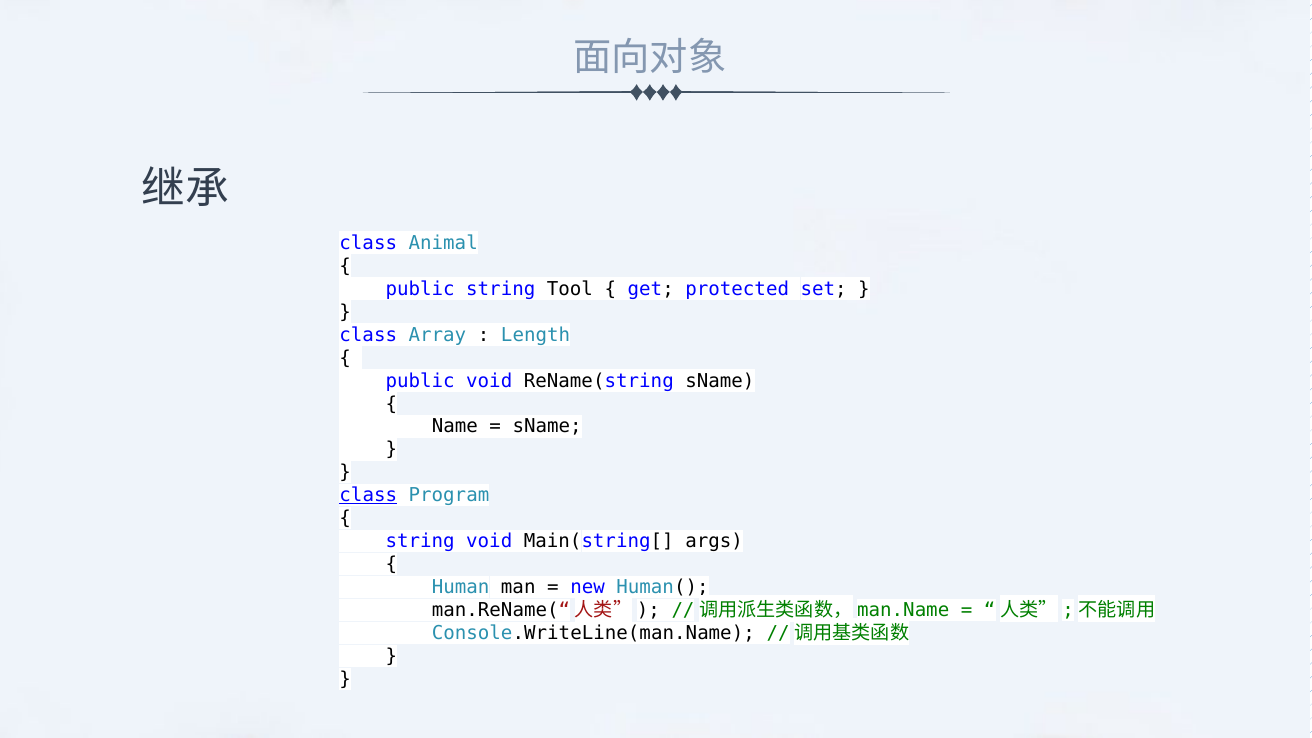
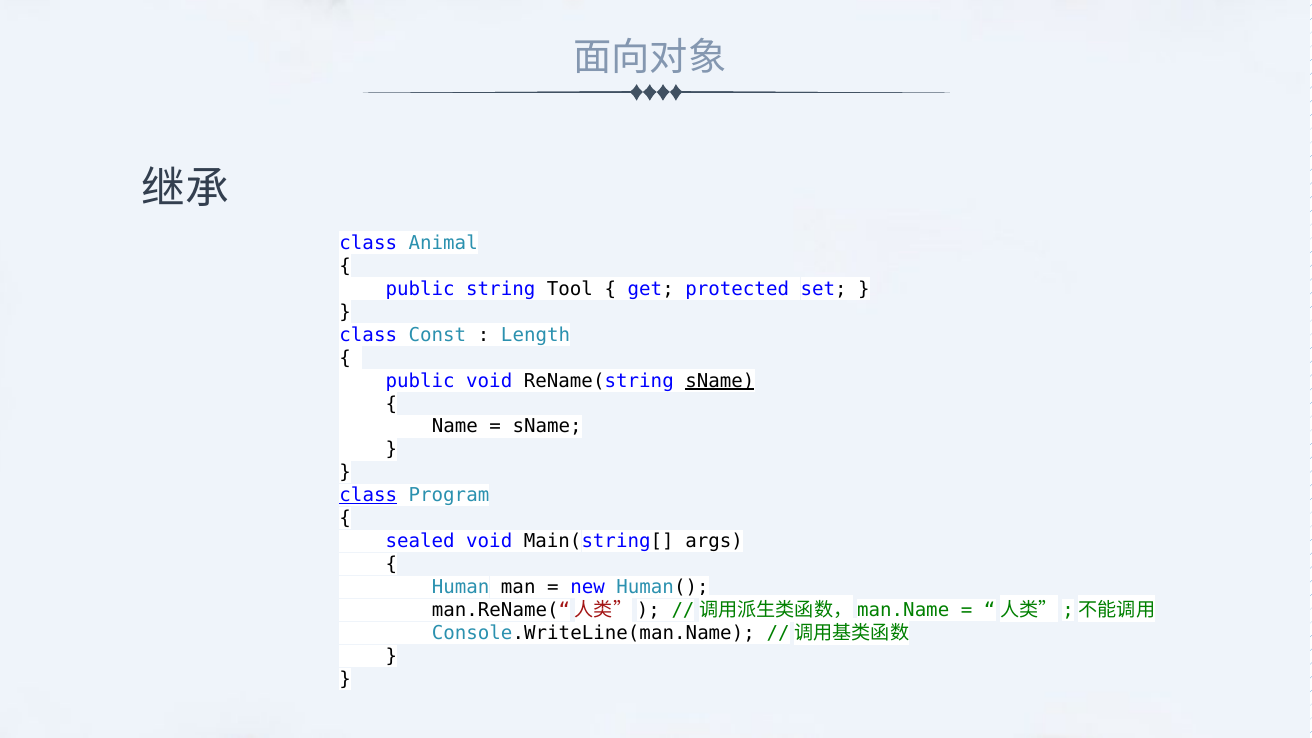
Array: Array -> Const
sName at (720, 381) underline: none -> present
string at (420, 542): string -> sealed
